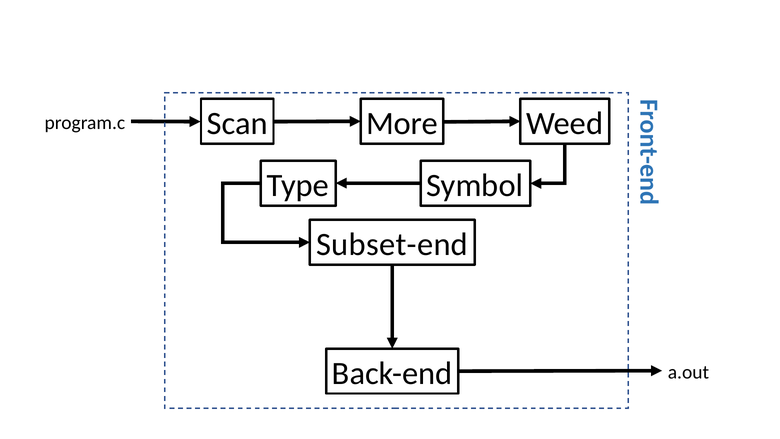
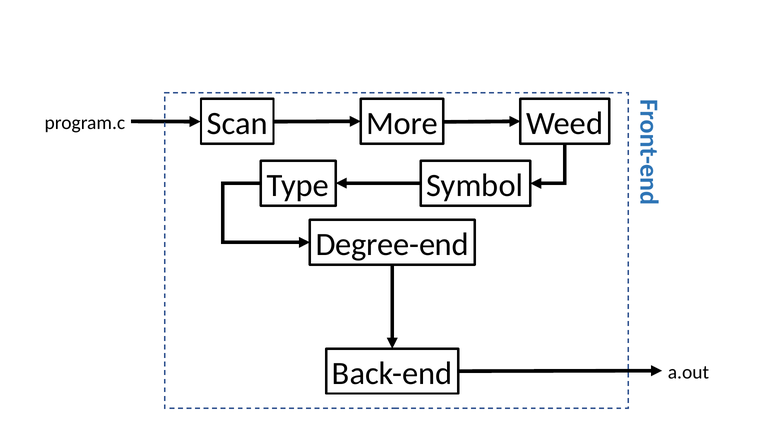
Subset-end: Subset-end -> Degree-end
